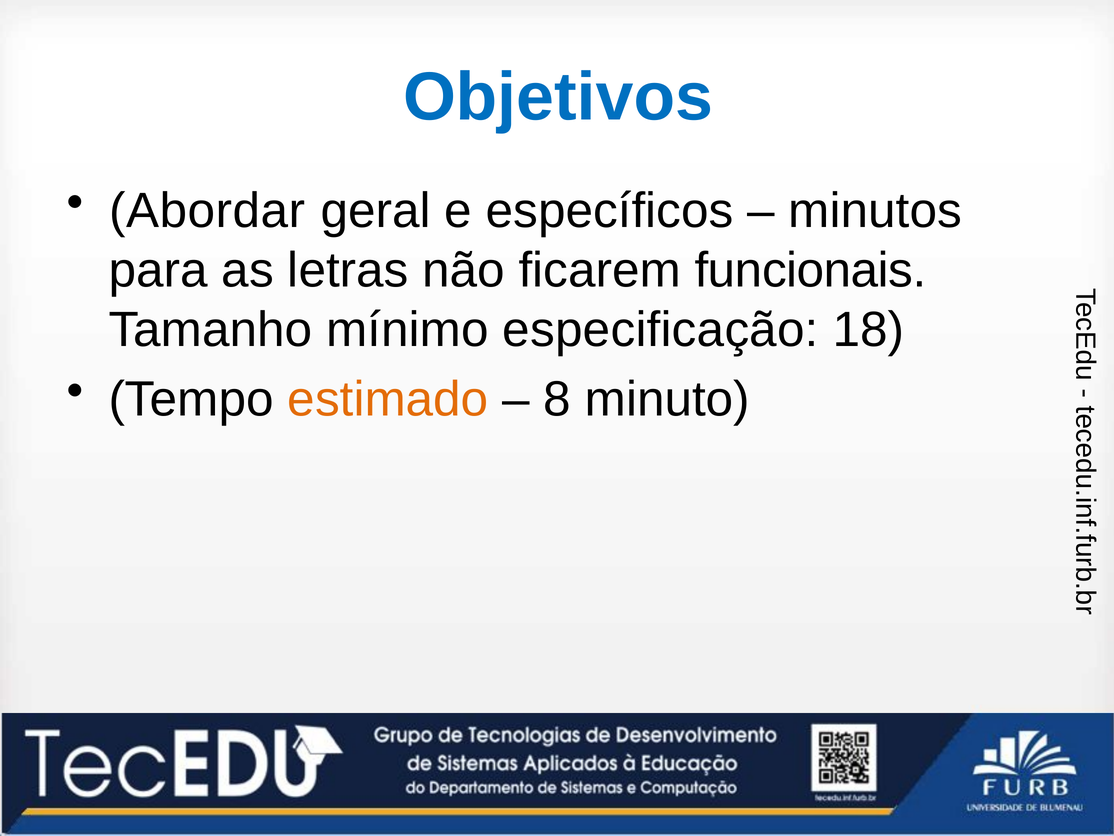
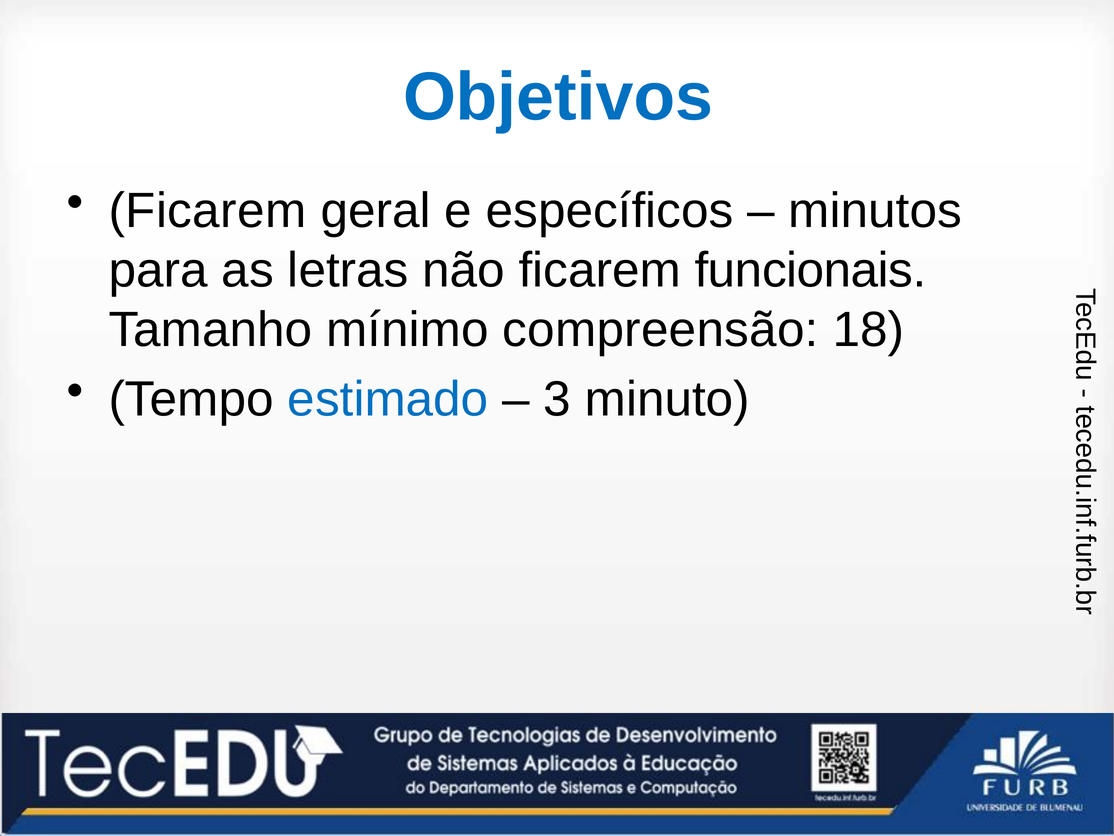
Abordar at (207, 211): Abordar -> Ficarem
especificação: especificação -> compreensão
estimado colour: orange -> blue
8: 8 -> 3
